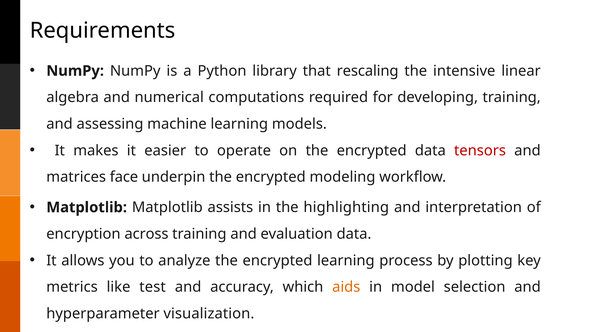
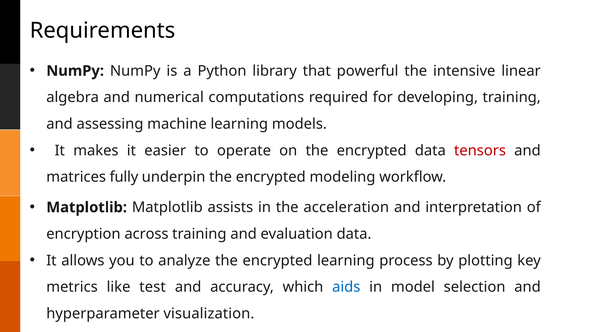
rescaling: rescaling -> powerful
face: face -> fully
highlighting: highlighting -> acceleration
aids colour: orange -> blue
